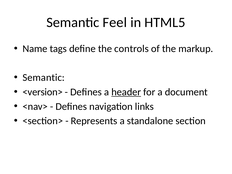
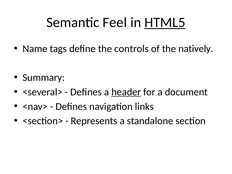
HTML5 underline: none -> present
markup: markup -> natively
Semantic at (44, 78): Semantic -> Summary
<version>: <version> -> <several>
